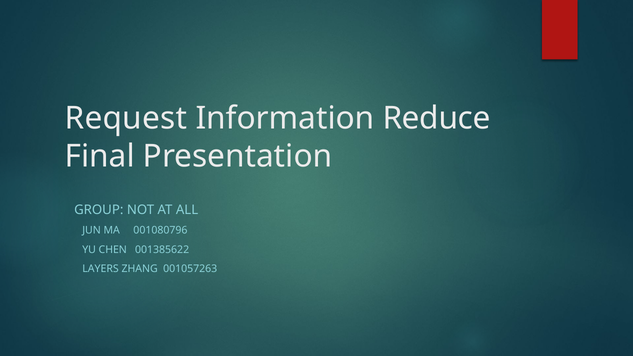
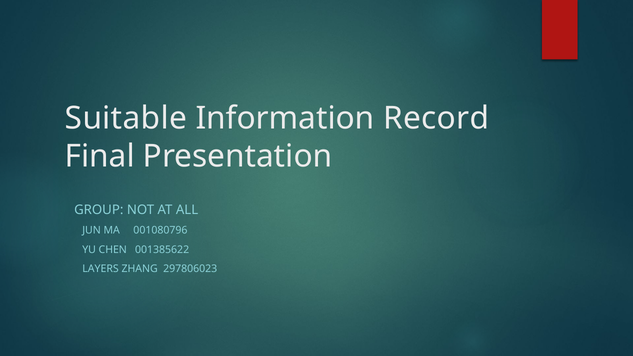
Request: Request -> Suitable
Reduce: Reduce -> Record
001057263: 001057263 -> 297806023
